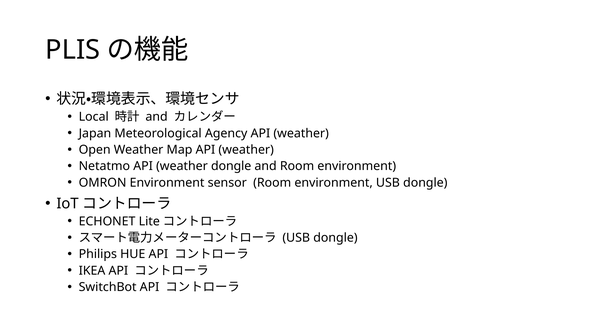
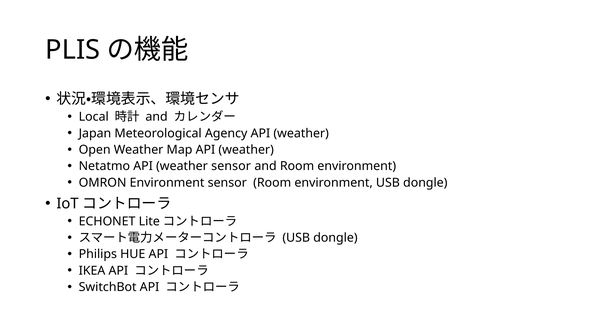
weather dongle: dongle -> sensor
